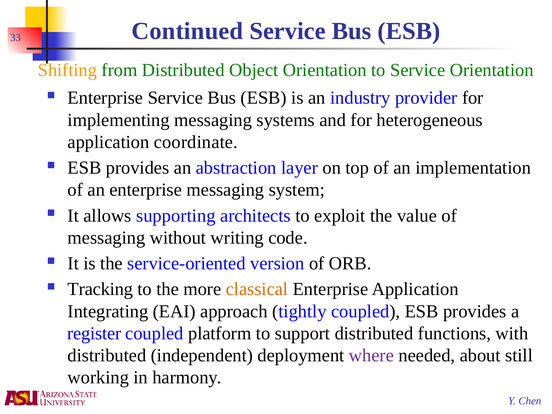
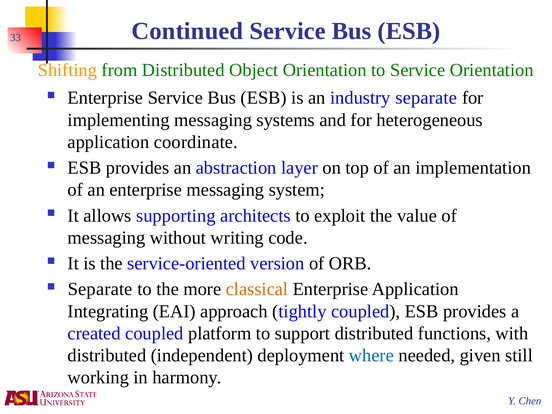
industry provider: provider -> separate
Tracking at (100, 289): Tracking -> Separate
register: register -> created
where colour: purple -> blue
about: about -> given
